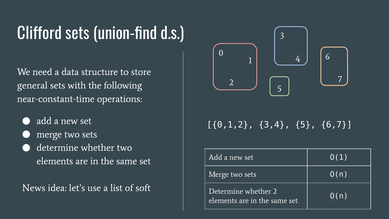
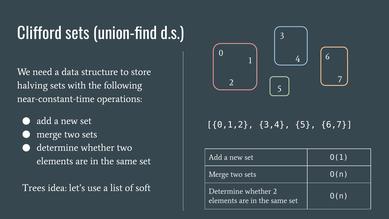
general: general -> halving
News: News -> Trees
